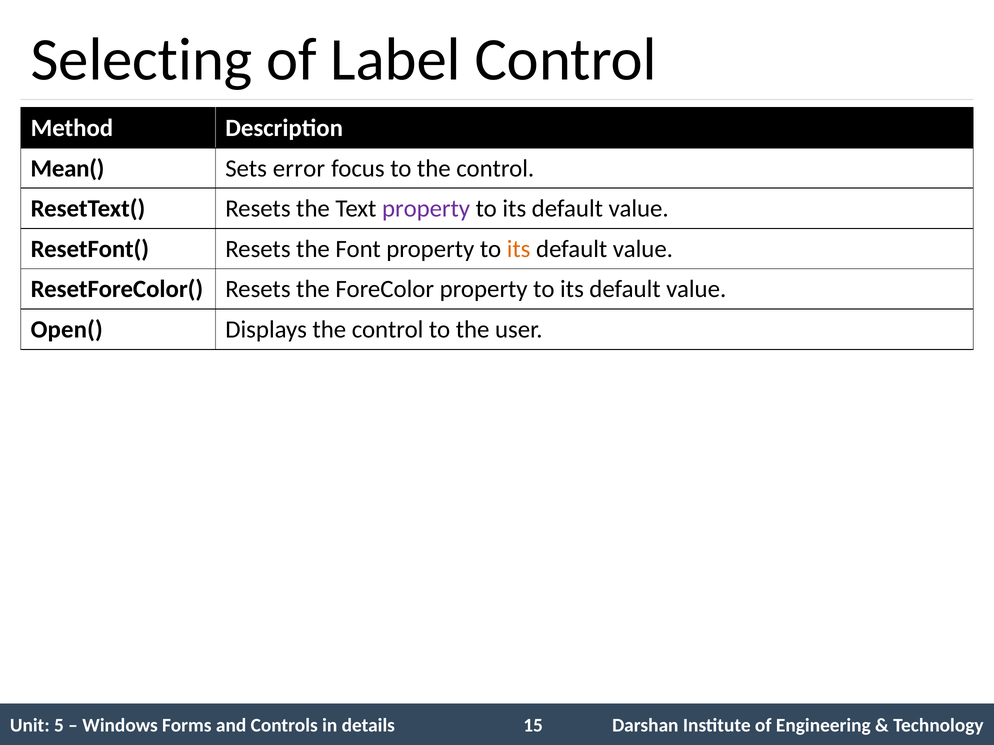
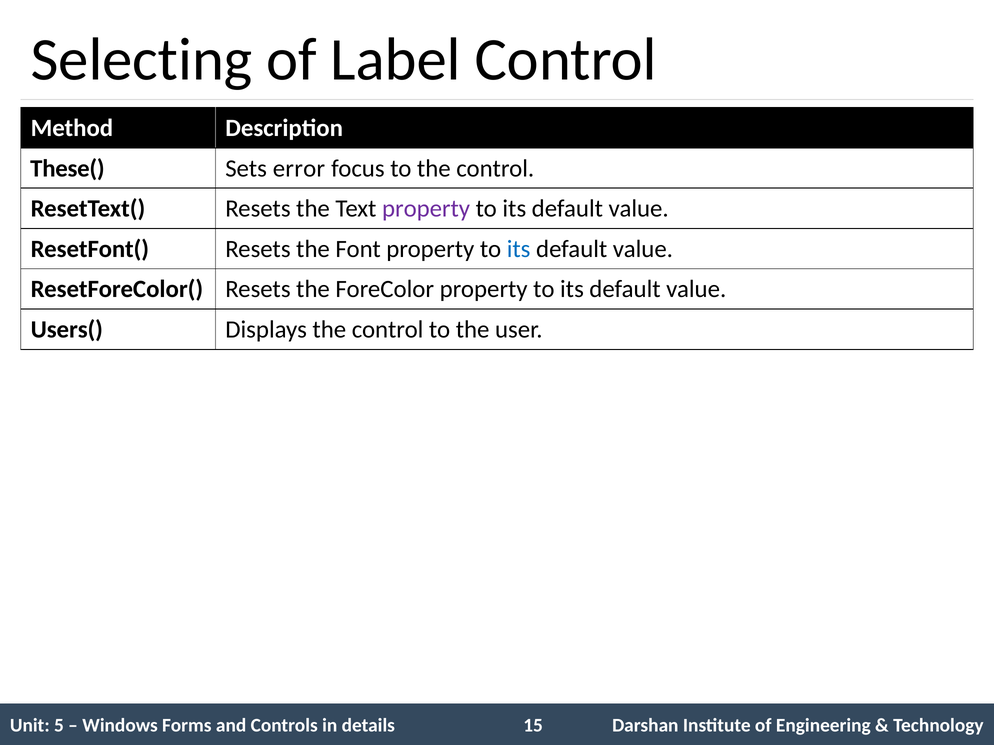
Mean(: Mean( -> These(
its at (519, 249) colour: orange -> blue
Open(: Open( -> Users(
